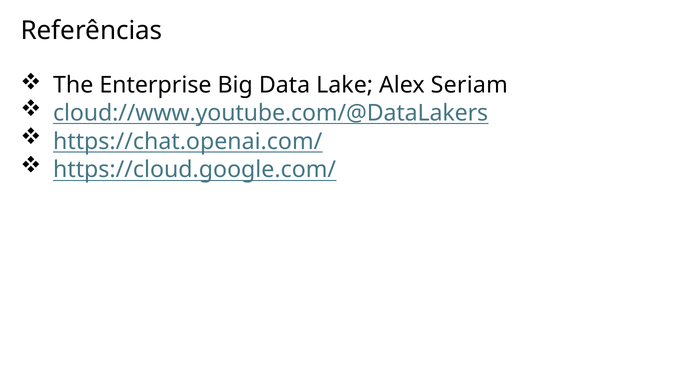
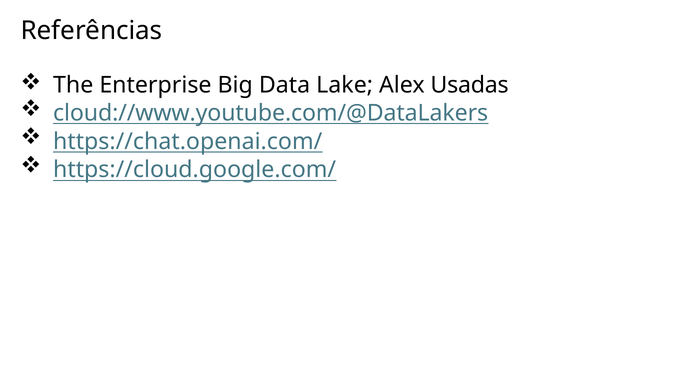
Seriam: Seriam -> Usadas
